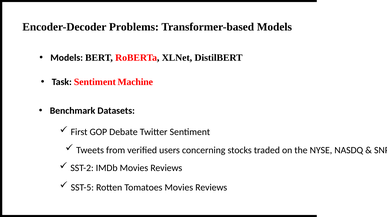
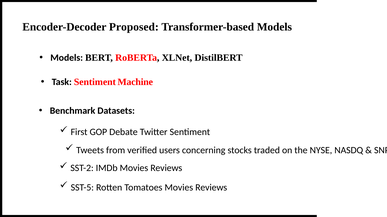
Problems: Problems -> Proposed
